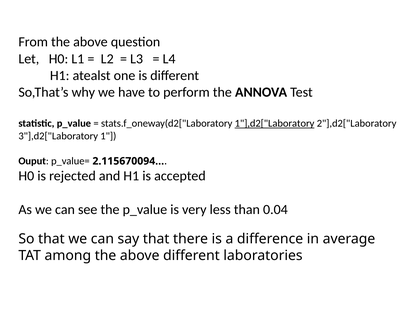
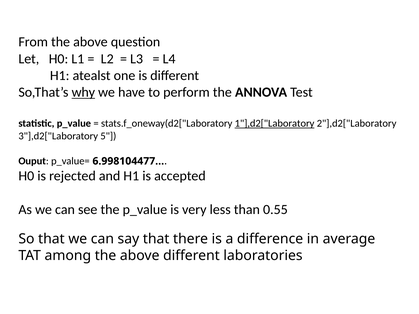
why underline: none -> present
1: 1 -> 5
2.115670094…: 2.115670094… -> 6.998104477…
0.04: 0.04 -> 0.55
